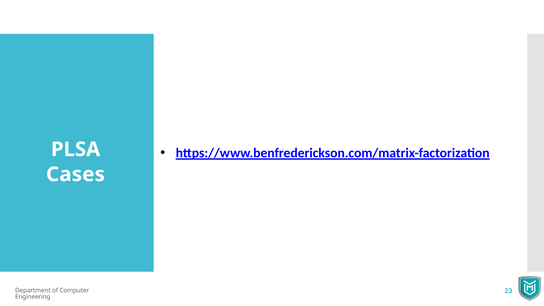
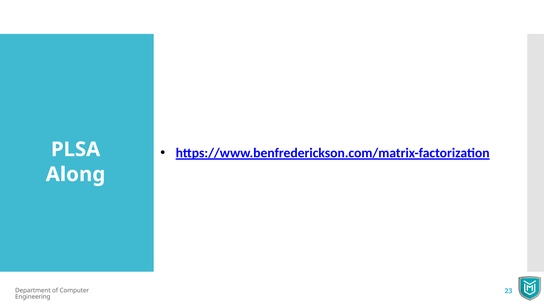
Cases: Cases -> Along
